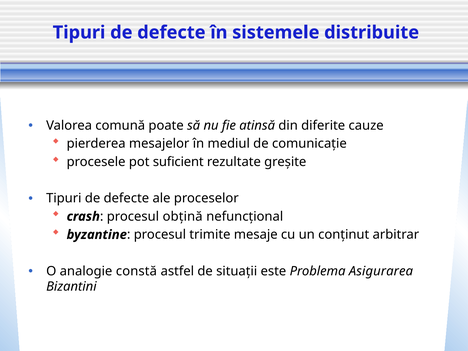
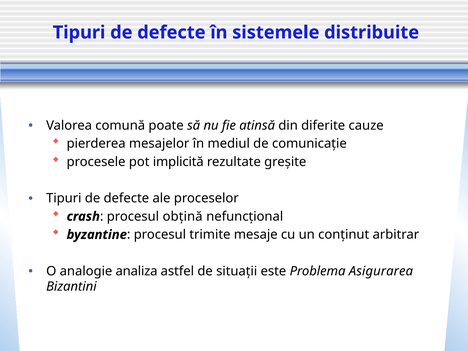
suficient: suficient -> implicită
constă: constă -> analiza
